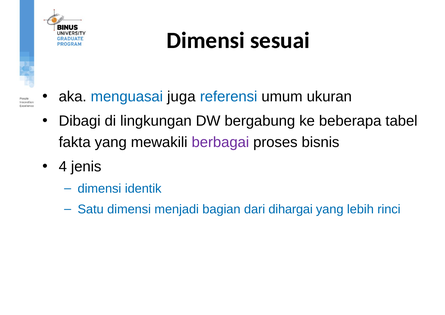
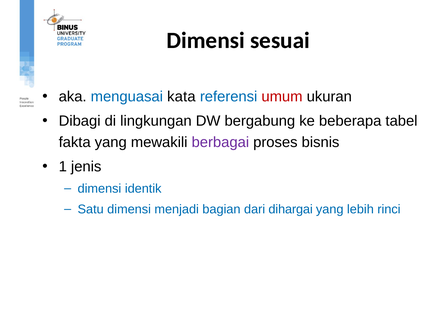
juga: juga -> kata
umum colour: black -> red
4: 4 -> 1
